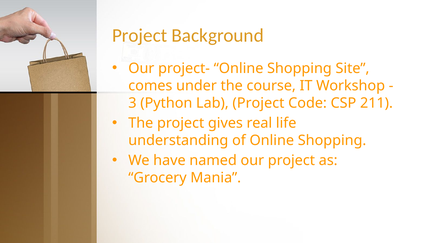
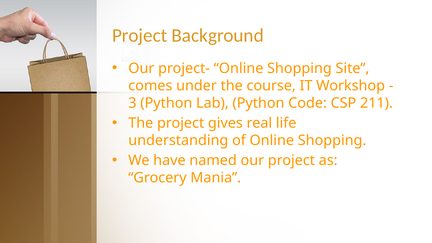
Lab Project: Project -> Python
